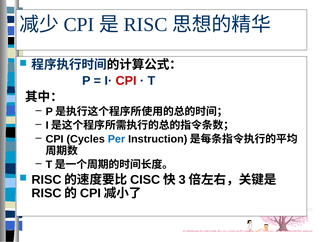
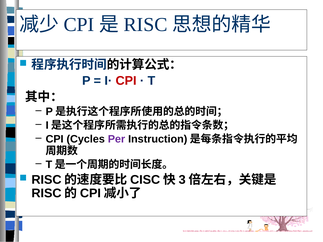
Per colour: blue -> purple
